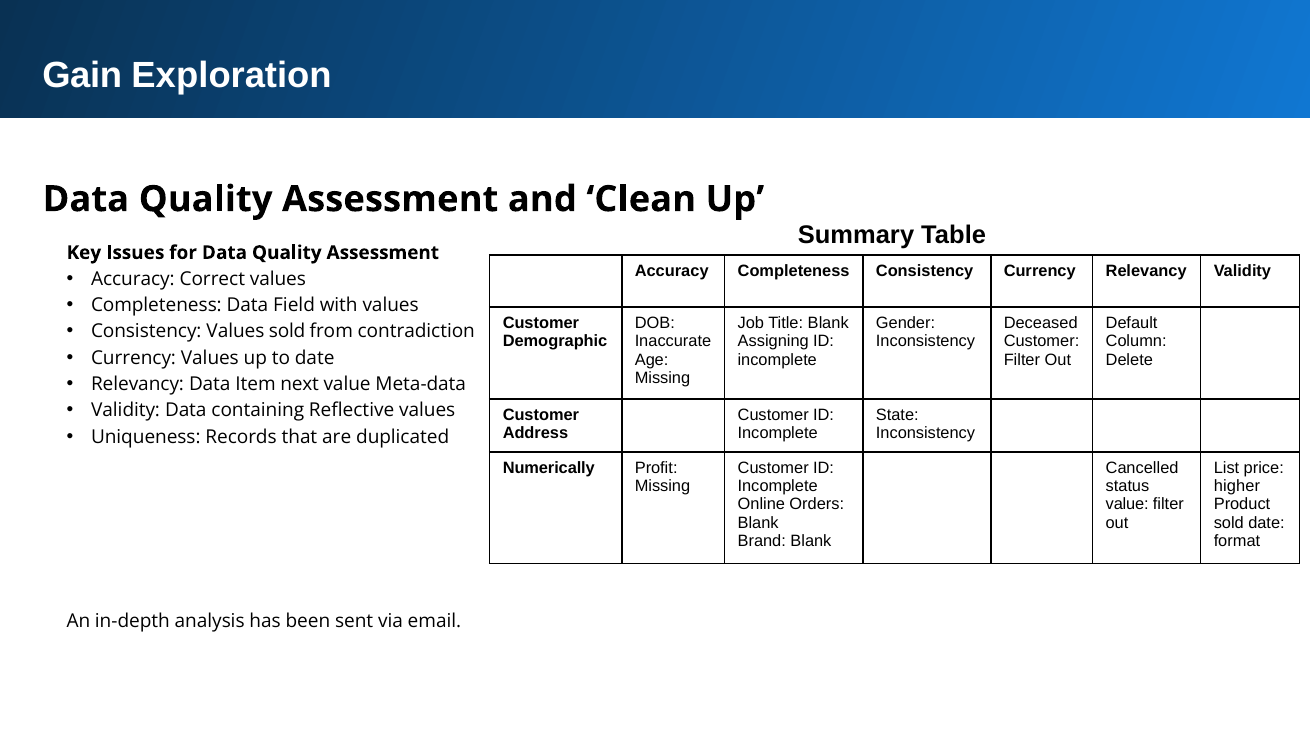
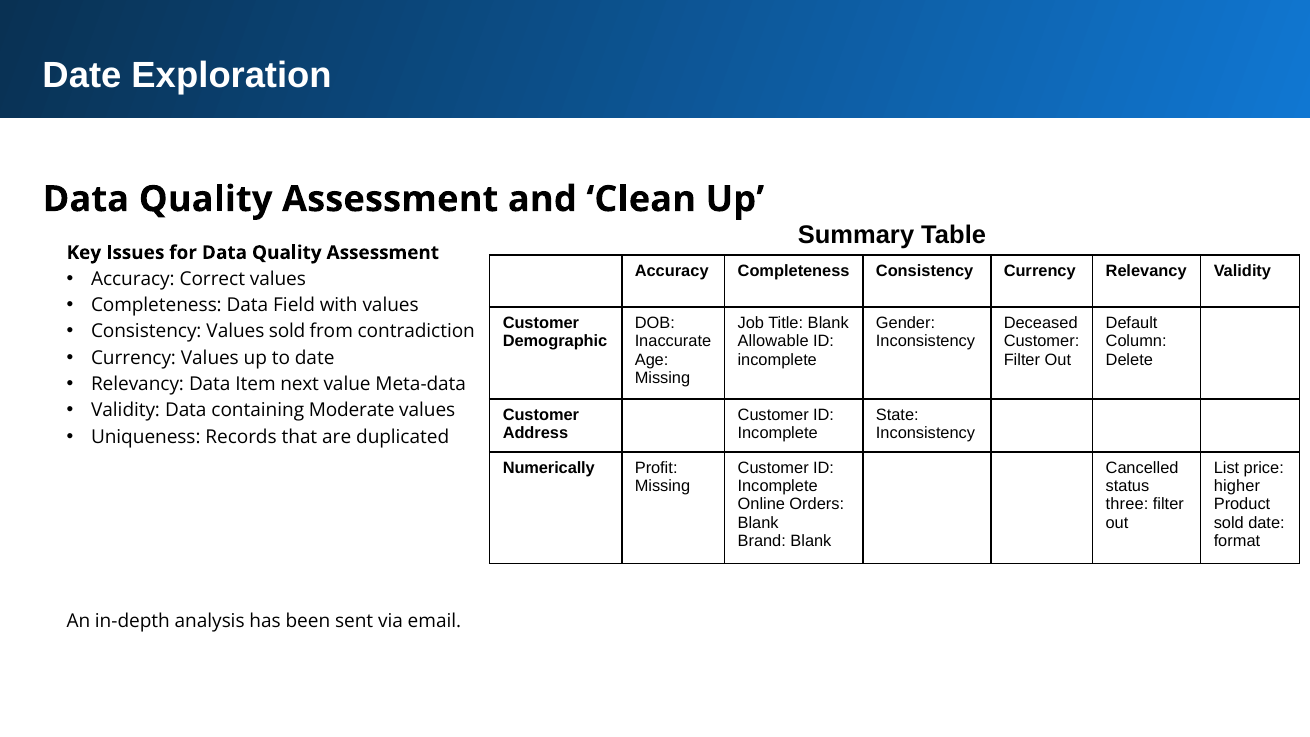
Gain at (82, 75): Gain -> Date
Assigning: Assigning -> Allowable
Reflective: Reflective -> Moderate
value at (1127, 504): value -> three
